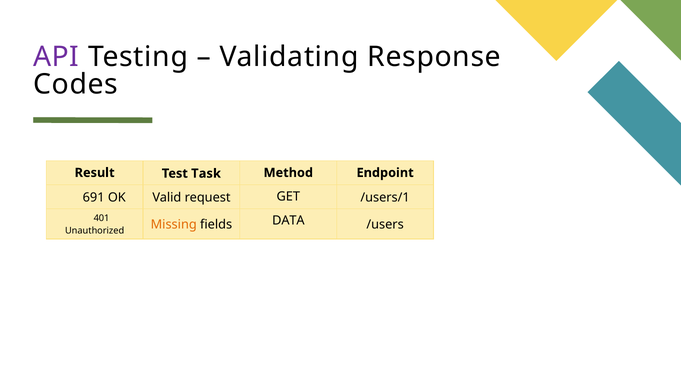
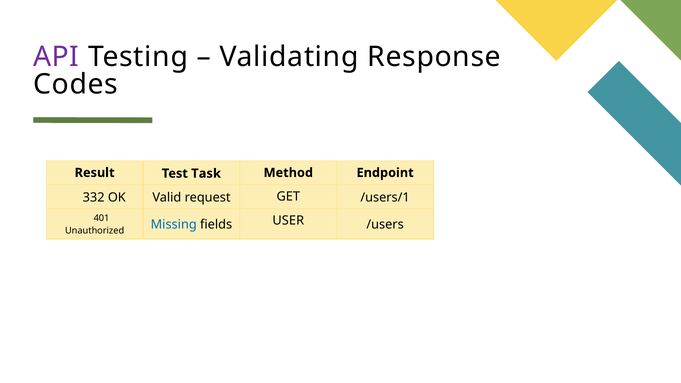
691: 691 -> 332
Missing colour: orange -> blue
DATA: DATA -> USER
